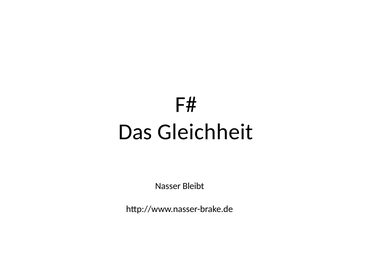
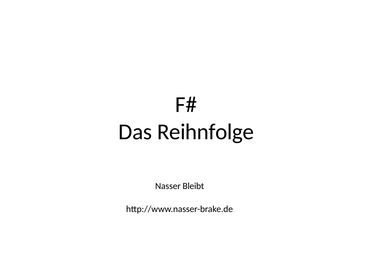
Gleichheit: Gleichheit -> Reihnfolge
